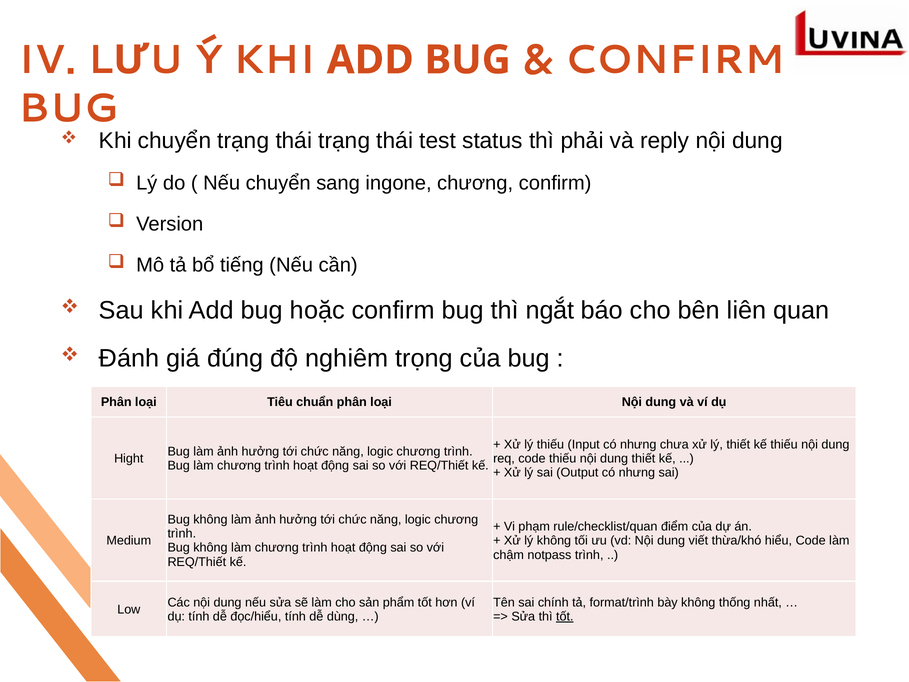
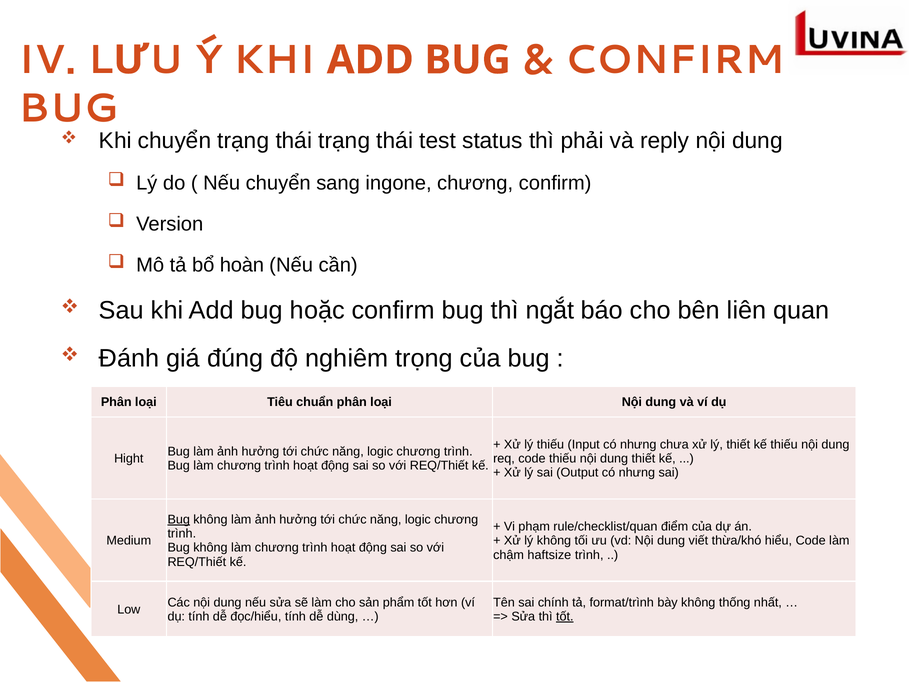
tiếng: tiếng -> hoàn
Bug at (179, 519) underline: none -> present
notpass: notpass -> haftsize
